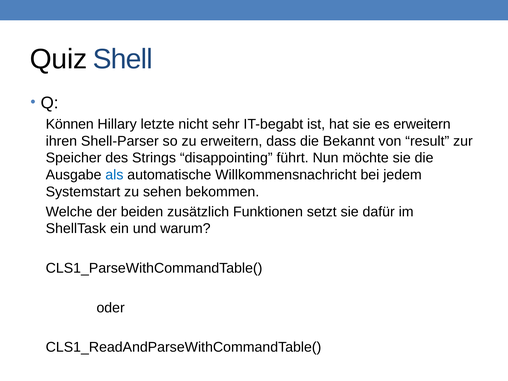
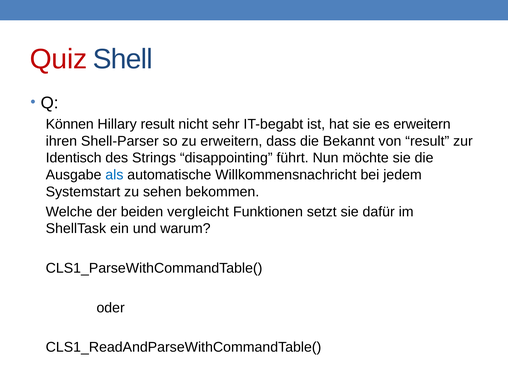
Quiz colour: black -> red
Hillary letzte: letzte -> result
Speicher: Speicher -> Identisch
zusätzlich: zusätzlich -> vergleicht
